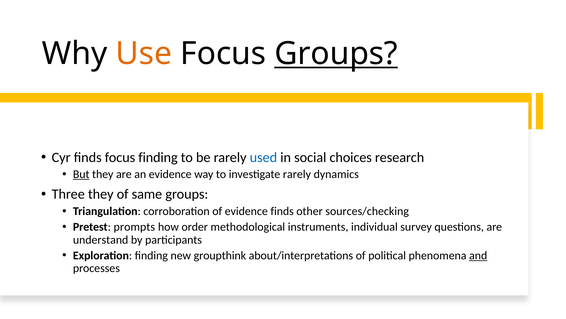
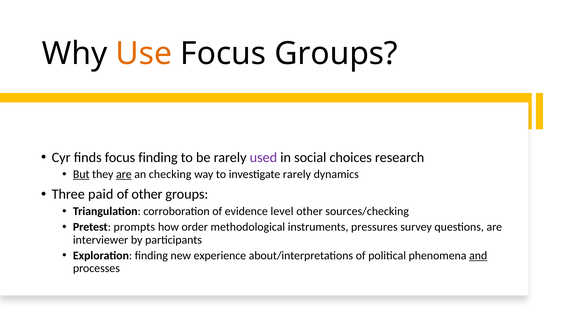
Groups at (336, 54) underline: present -> none
used colour: blue -> purple
are at (124, 174) underline: none -> present
an evidence: evidence -> checking
Three they: they -> paid
of same: same -> other
evidence finds: finds -> level
individual: individual -> pressures
understand: understand -> interviewer
groupthink: groupthink -> experience
